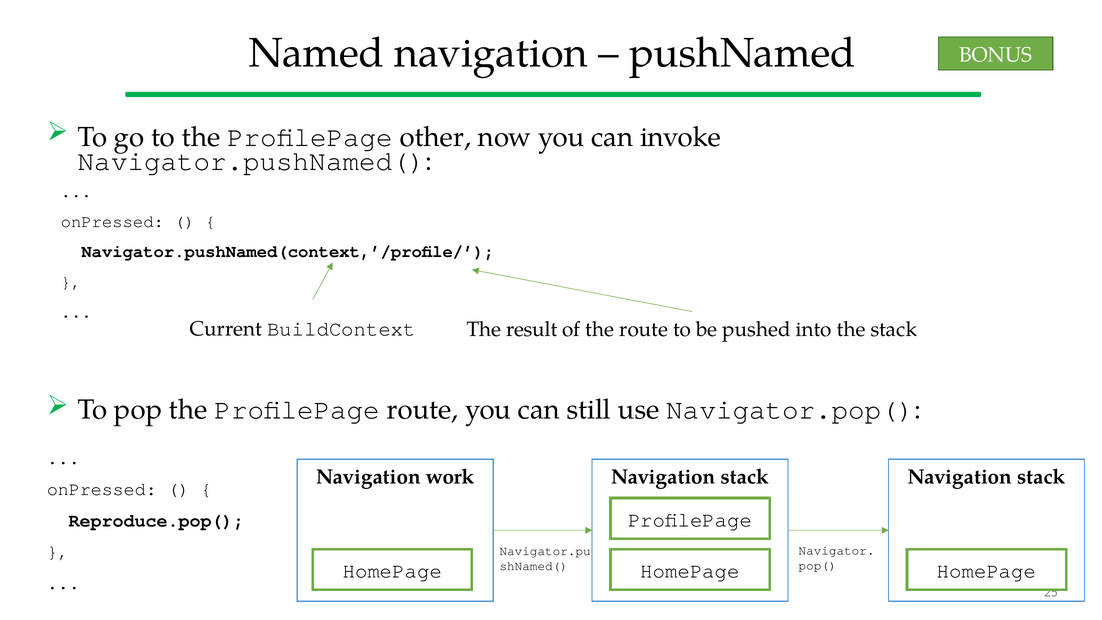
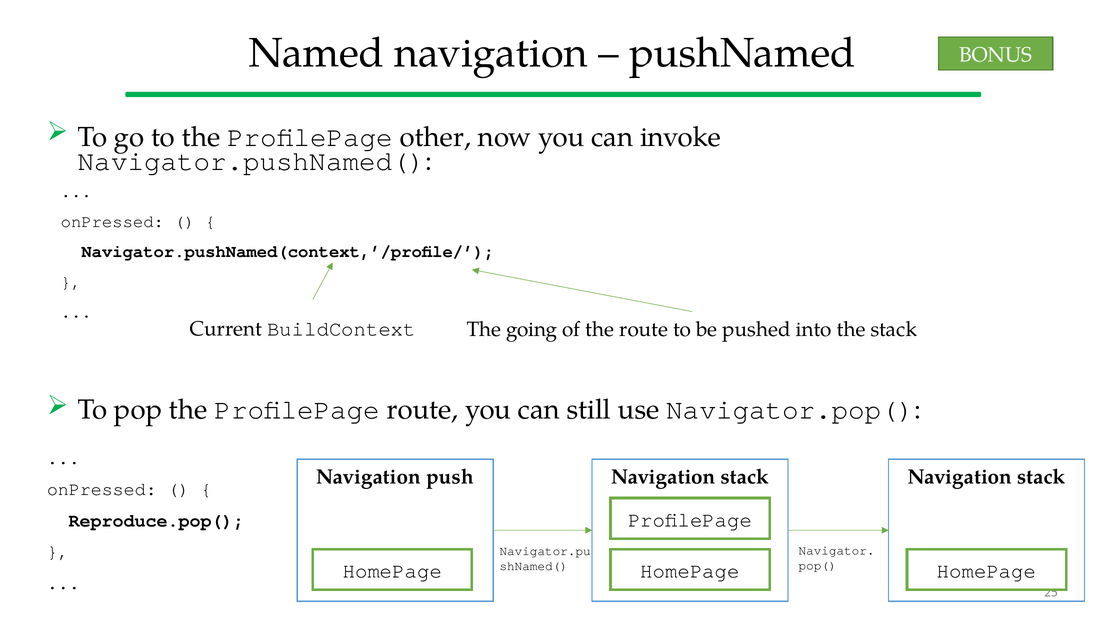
result: result -> going
work: work -> push
